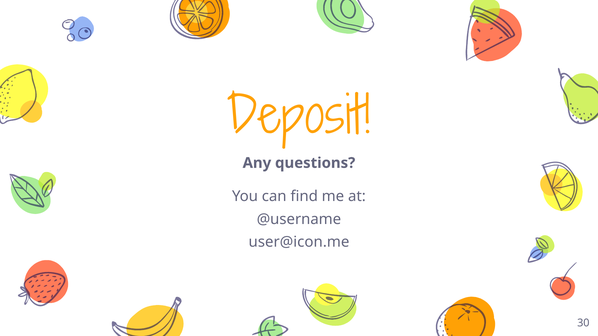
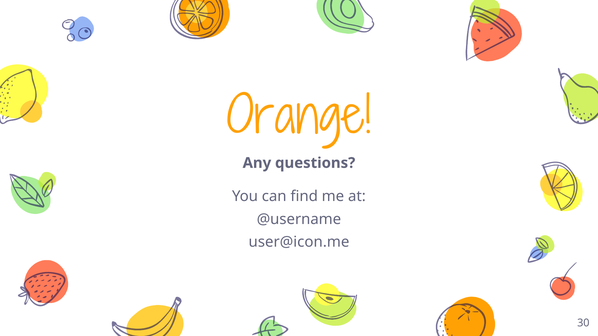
Deposit: Deposit -> Orange
